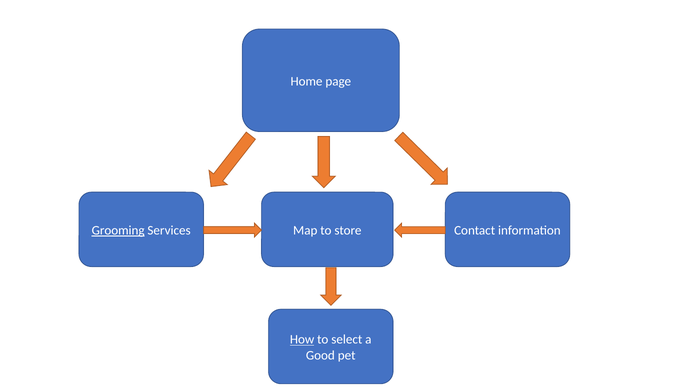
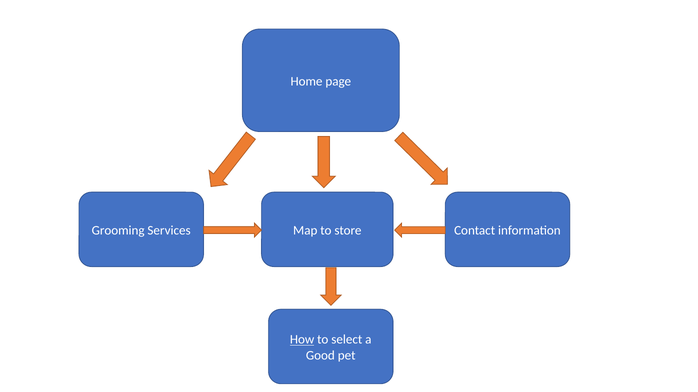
Grooming underline: present -> none
